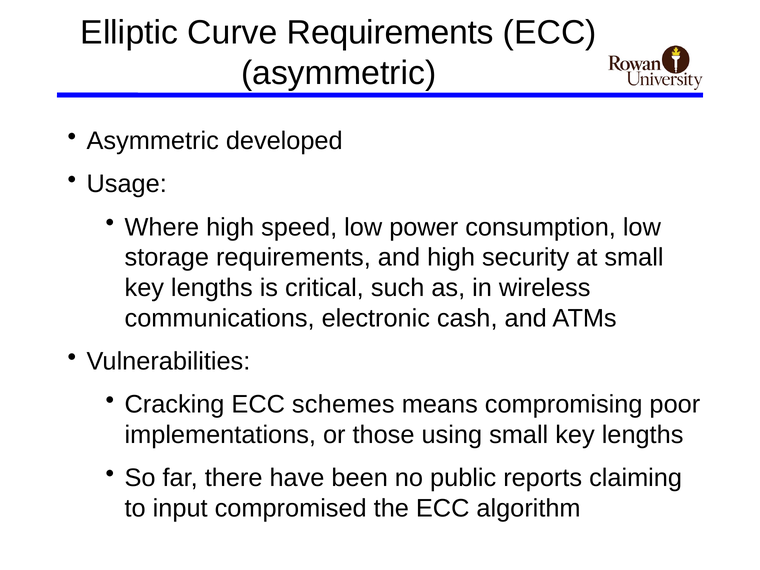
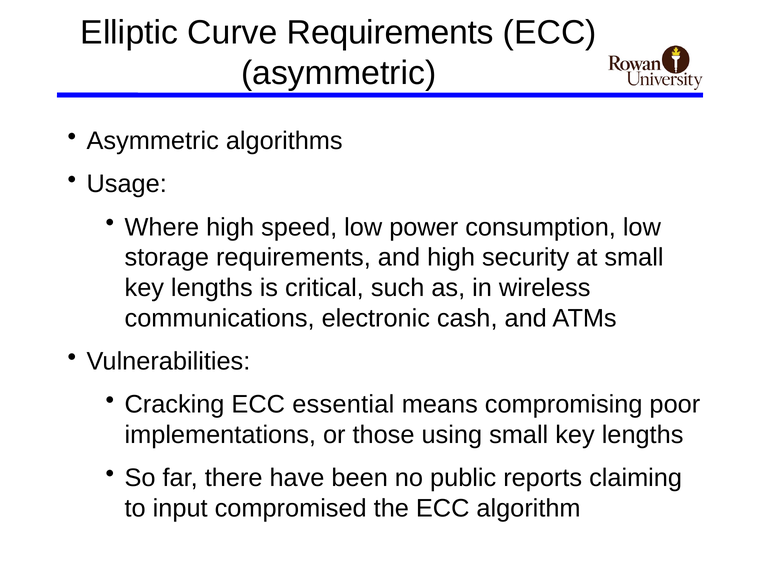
developed: developed -> algorithms
schemes: schemes -> essential
